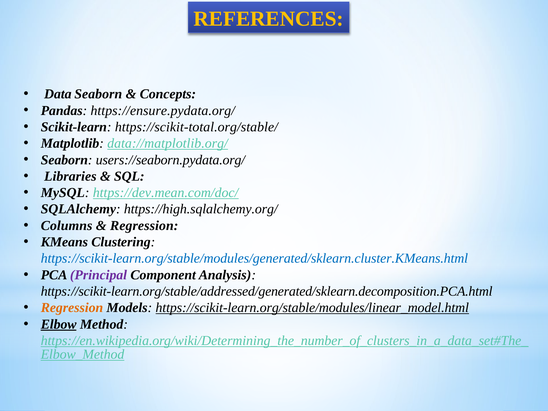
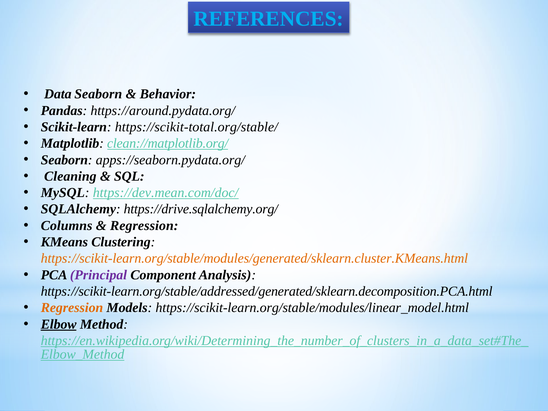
REFERENCES colour: yellow -> light blue
Concepts: Concepts -> Behavior
https://ensure.pydata.org/: https://ensure.pydata.org/ -> https://around.pydata.org/
data://matplotlib.org/: data://matplotlib.org/ -> clean://matplotlib.org/
users://seaborn.pydata.org/: users://seaborn.pydata.org/ -> apps://seaborn.pydata.org/
Libraries: Libraries -> Cleaning
https://high.sqlalchemy.org/: https://high.sqlalchemy.org/ -> https://drive.sqlalchemy.org/
https://scikit-learn.org/stable/modules/generated/sklearn.cluster.KMeans.html colour: blue -> orange
https://scikit-learn.org/stable/modules/linear_model.html underline: present -> none
